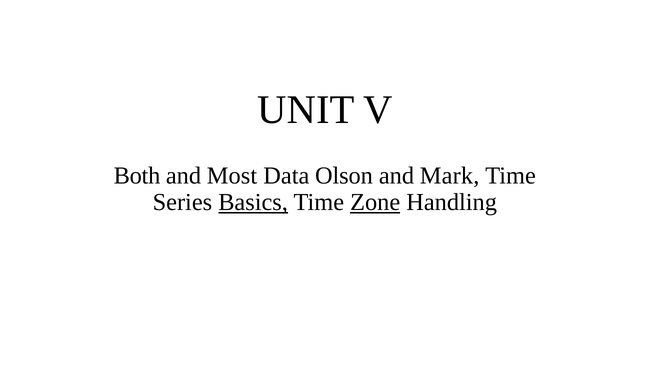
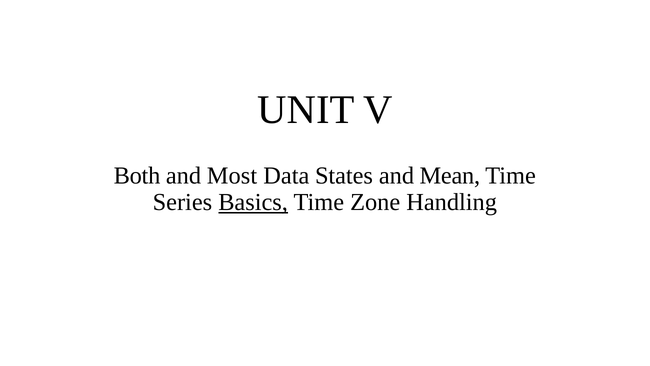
Olson: Olson -> States
Mark: Mark -> Mean
Zone underline: present -> none
